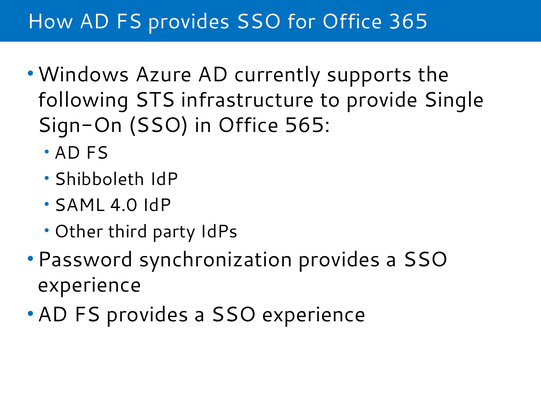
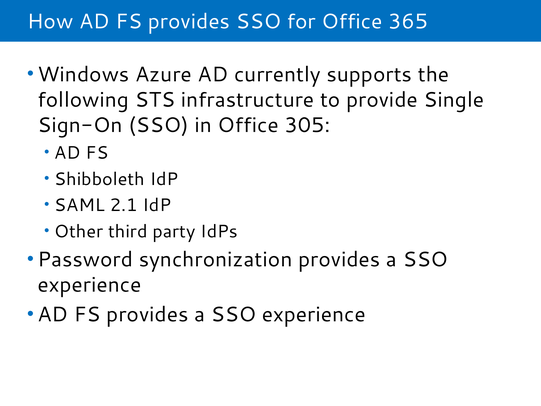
565: 565 -> 305
4.0: 4.0 -> 2.1
